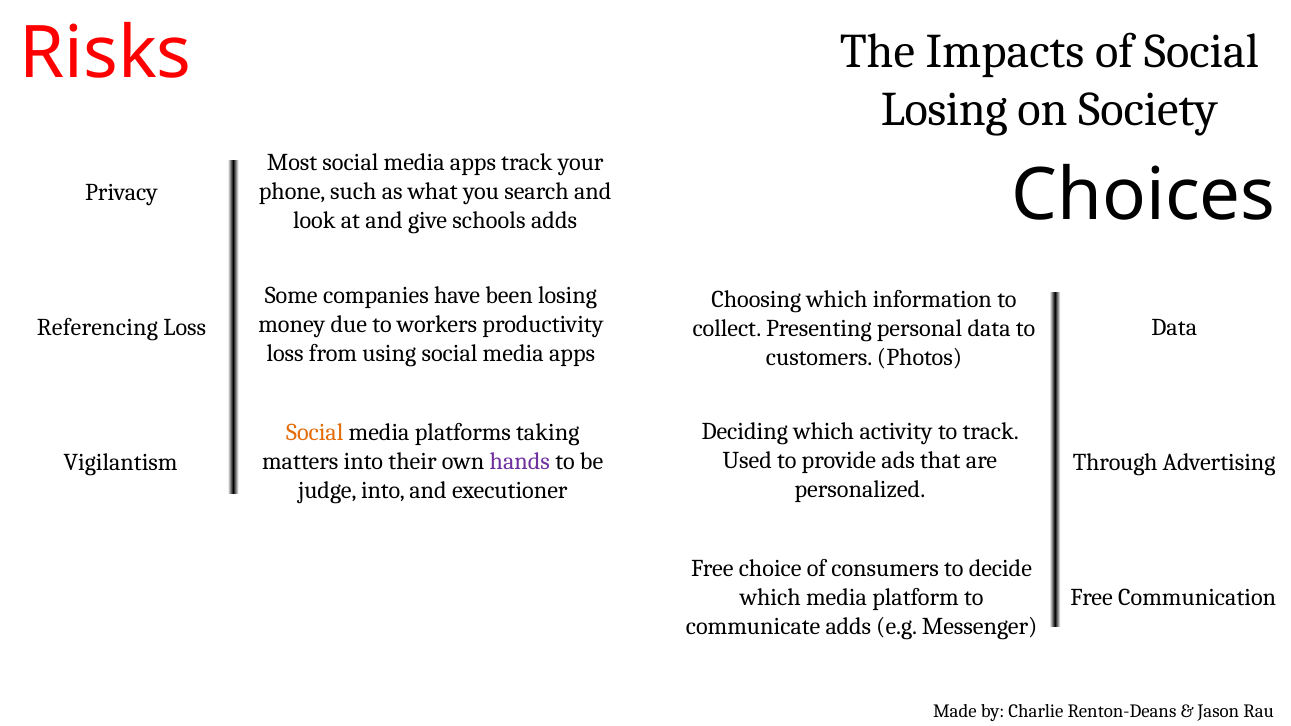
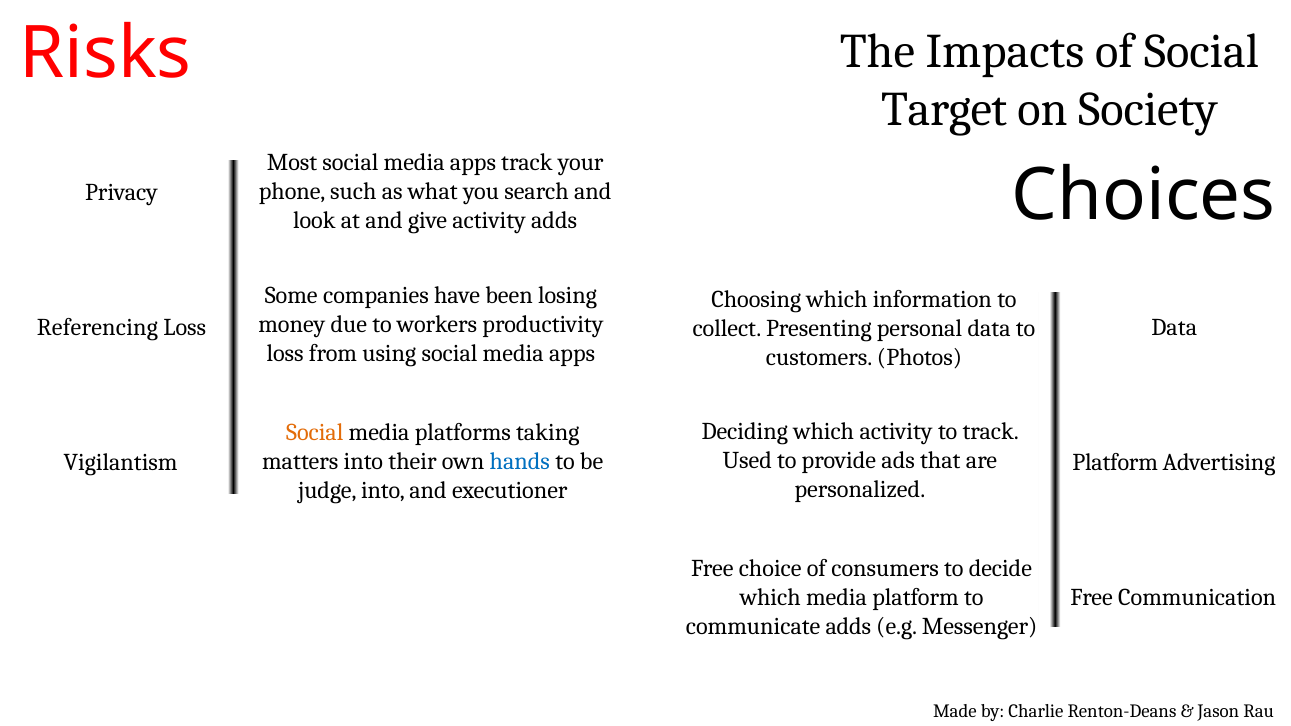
Losing at (944, 110): Losing -> Target
give schools: schools -> activity
hands colour: purple -> blue
Through at (1115, 463): Through -> Platform
